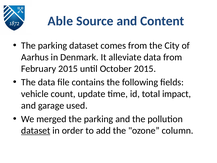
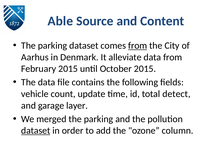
from at (138, 46) underline: none -> present
impact: impact -> detect
used: used -> layer
